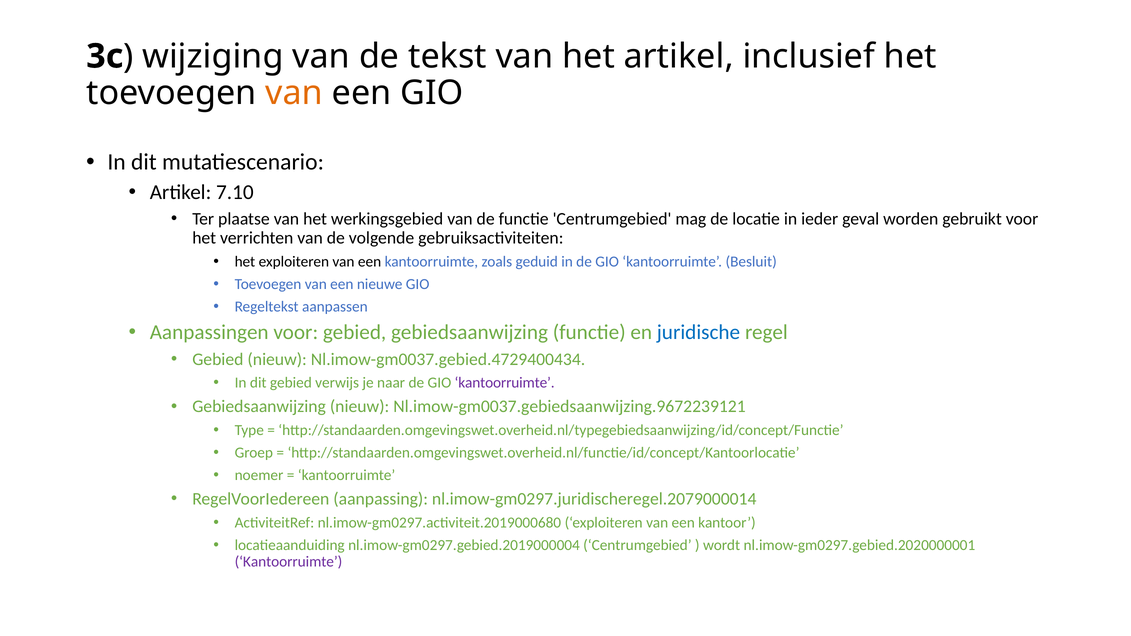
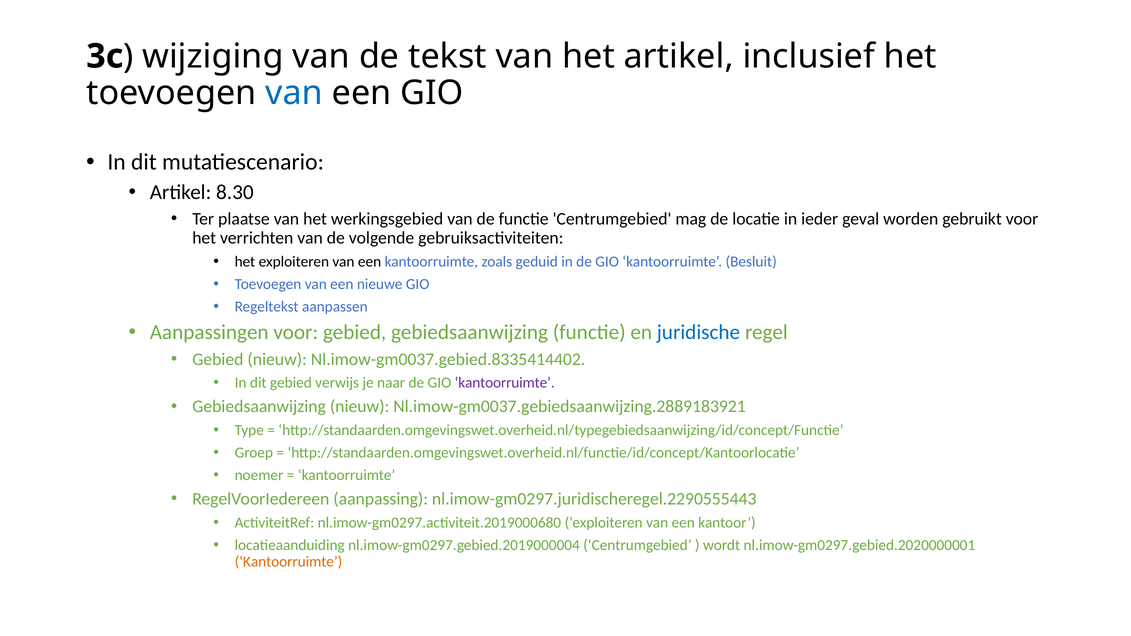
van at (294, 93) colour: orange -> blue
7.10: 7.10 -> 8.30
Nl.imow-gm0037.gebied.4729400434: Nl.imow-gm0037.gebied.4729400434 -> Nl.imow-gm0037.gebied.8335414402
Nl.imow-gm0037.gebiedsaanwijzing.9672239121: Nl.imow-gm0037.gebiedsaanwijzing.9672239121 -> Nl.imow-gm0037.gebiedsaanwijzing.2889183921
nl.imow-gm0297.juridischeregel.2079000014: nl.imow-gm0297.juridischeregel.2079000014 -> nl.imow-gm0297.juridischeregel.2290555443
Kantoorruimte at (288, 562) colour: purple -> orange
